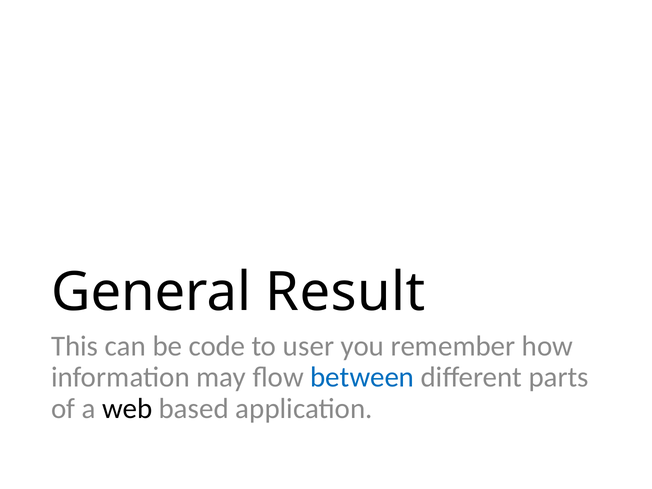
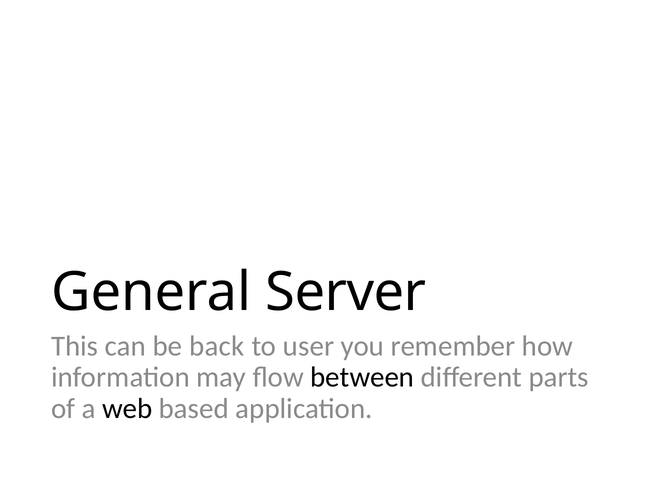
Result: Result -> Server
code: code -> back
between colour: blue -> black
